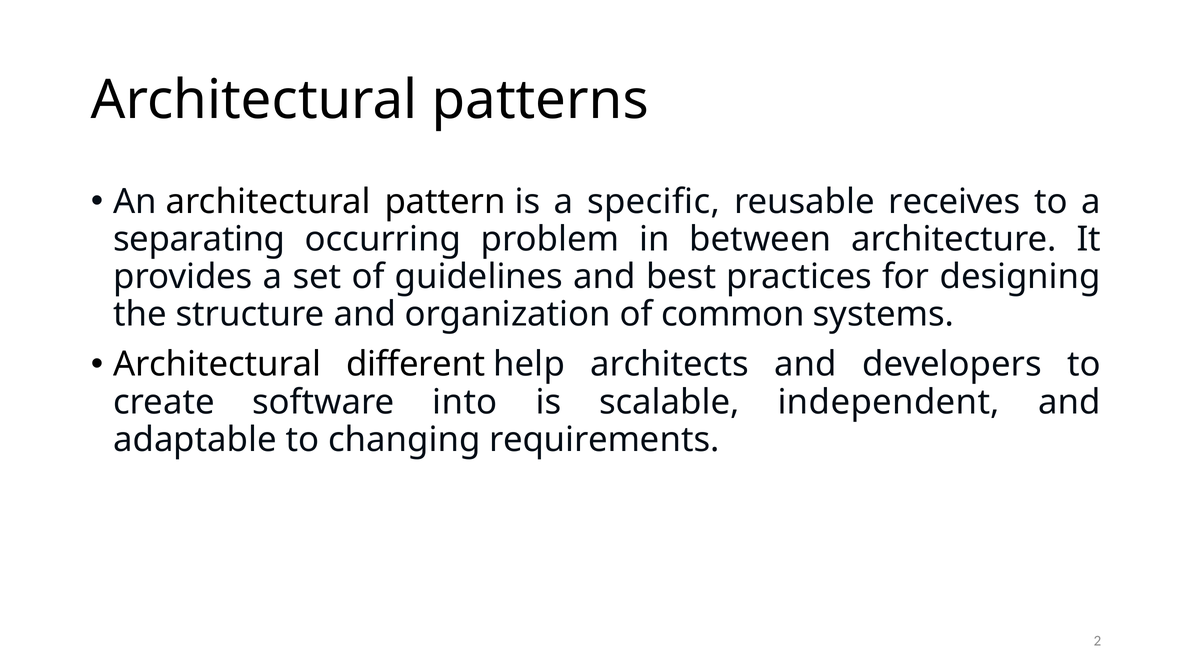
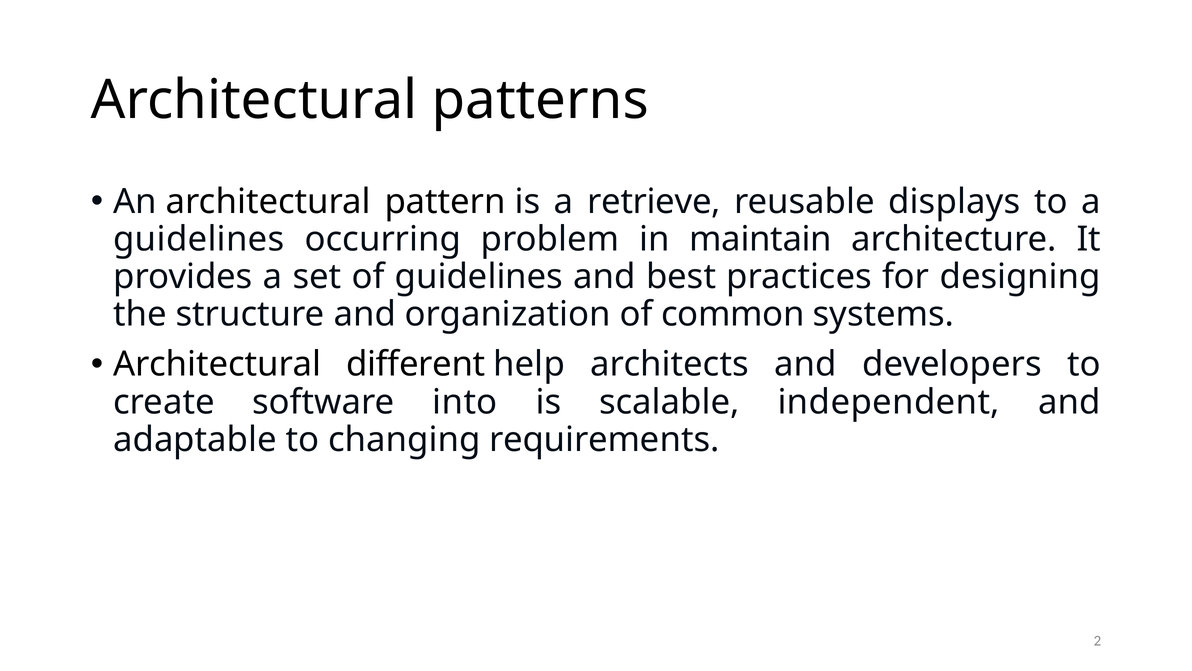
specific: specific -> retrieve
receives: receives -> displays
separating at (199, 239): separating -> guidelines
between: between -> maintain
